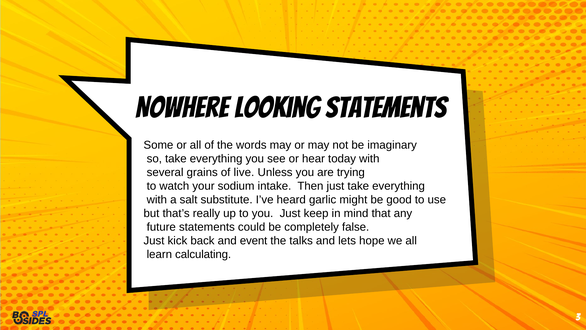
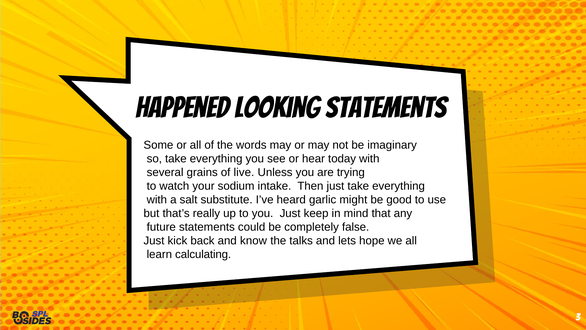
Nowhere: Nowhere -> Happened
event: event -> know
